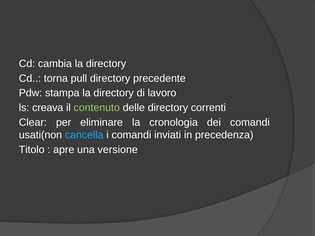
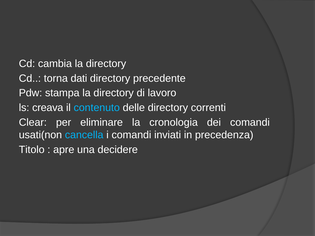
pull: pull -> dati
contenuto colour: light green -> light blue
versione: versione -> decidere
